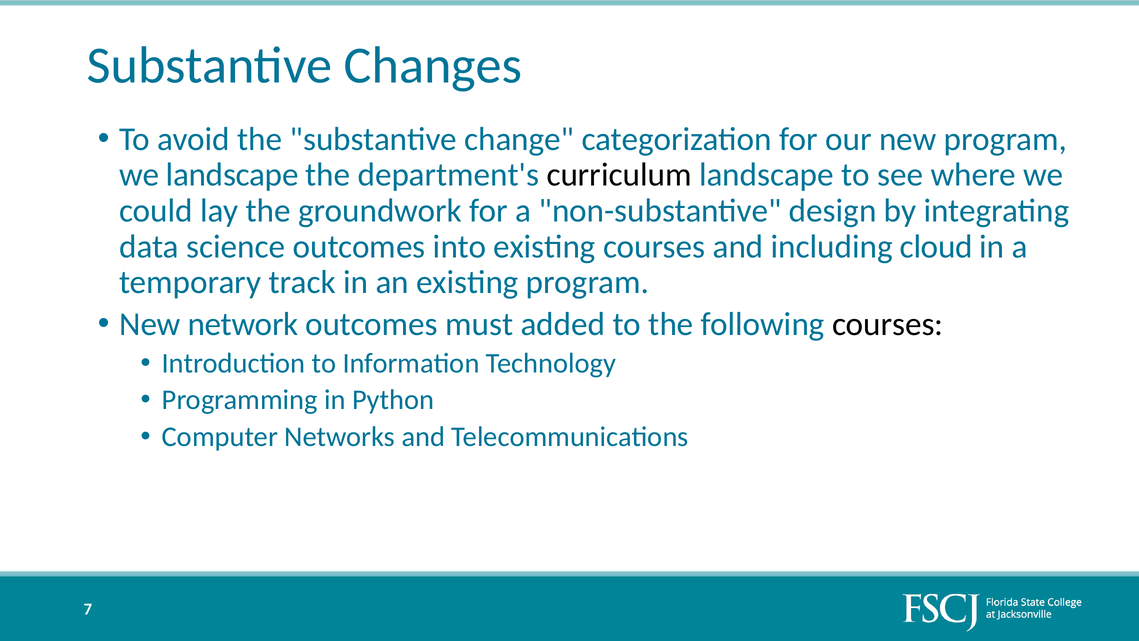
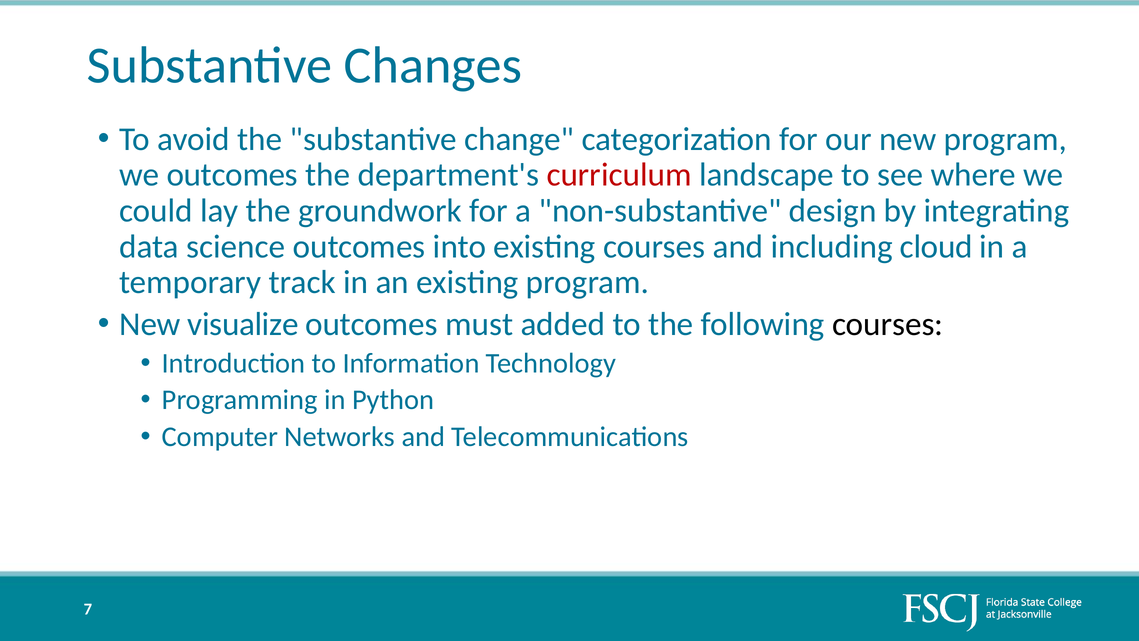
we landscape: landscape -> outcomes
curriculum colour: black -> red
network: network -> visualize
